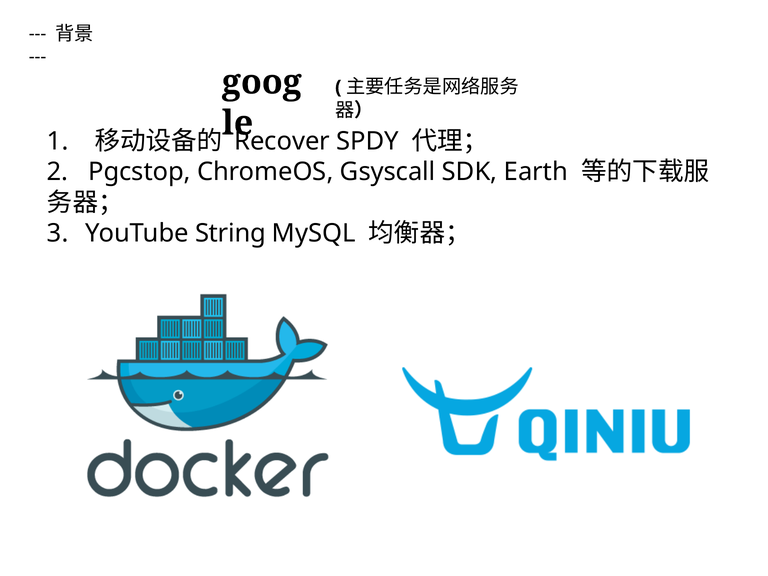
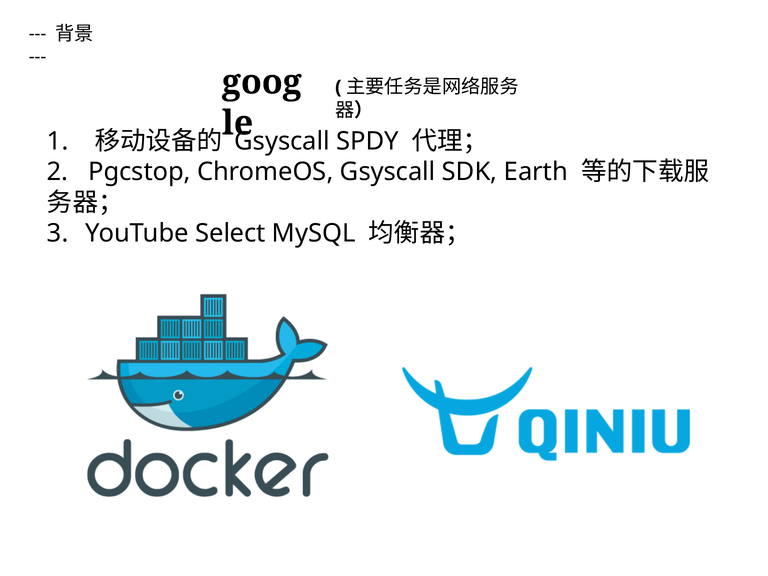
Recover at (282, 141): Recover -> Gsyscall
String: String -> Select
